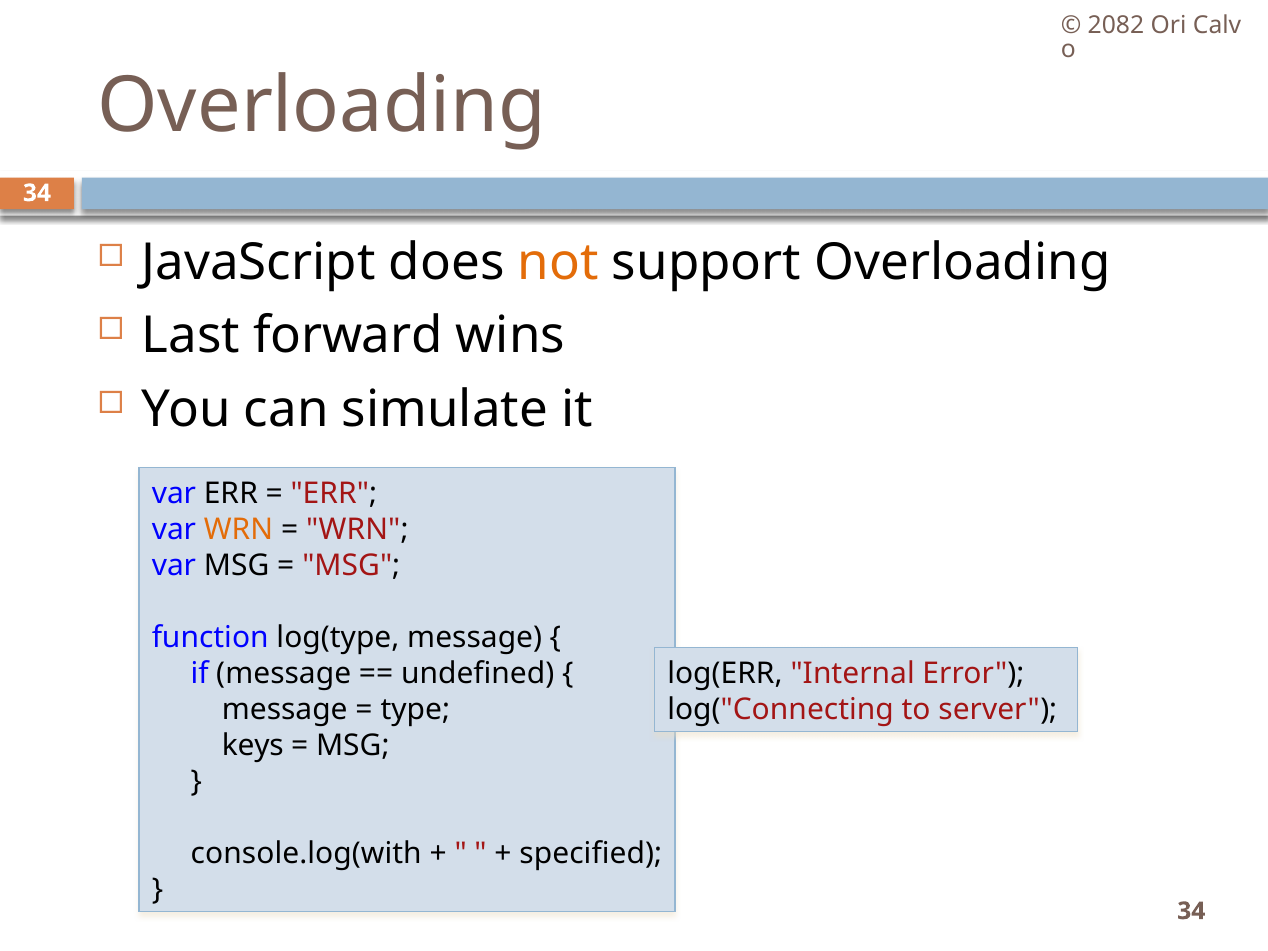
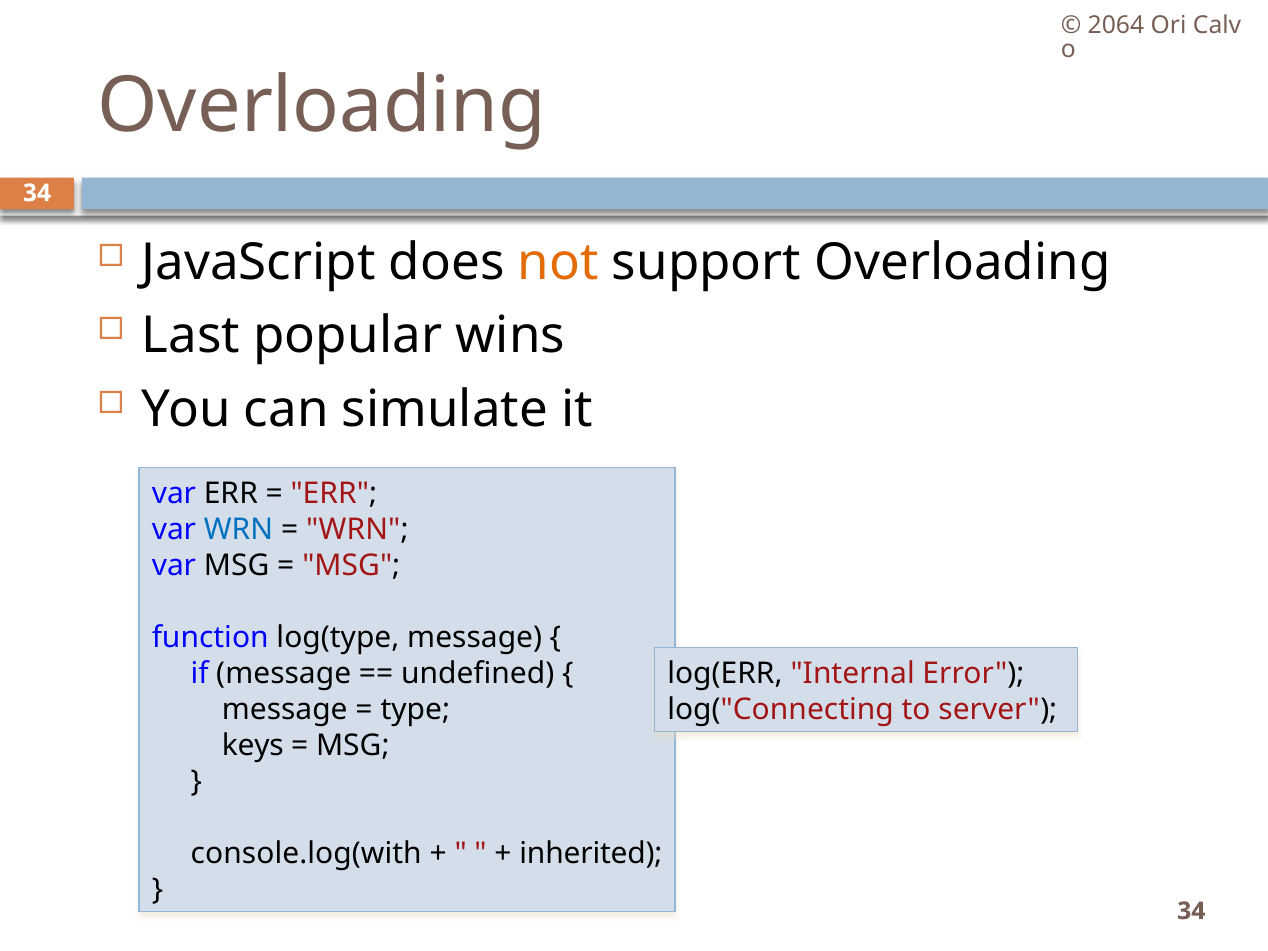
2082: 2082 -> 2064
forward: forward -> popular
WRN at (238, 530) colour: orange -> blue
specified: specified -> inherited
